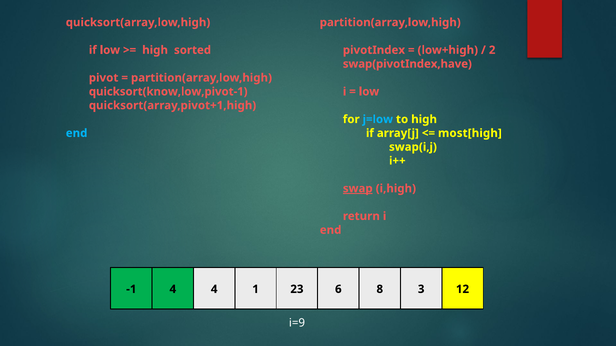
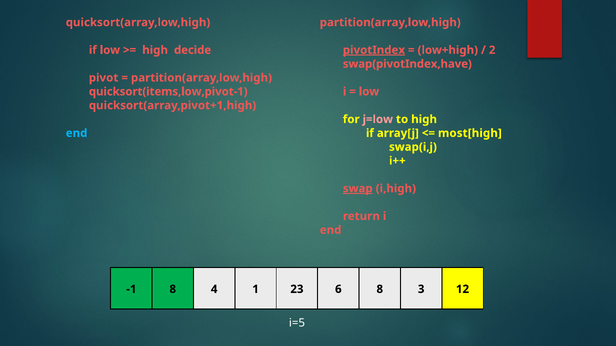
sorted: sorted -> decide
pivotIndex underline: none -> present
quicksort(know,low,pivot-1: quicksort(know,low,pivot-1 -> quicksort(items,low,pivot-1
j=low colour: light blue -> pink
-1 4: 4 -> 8
i=9: i=9 -> i=5
